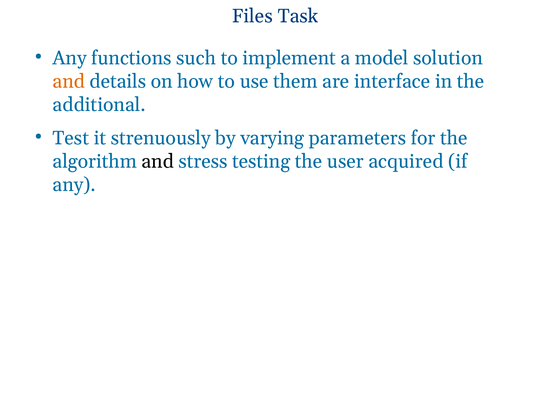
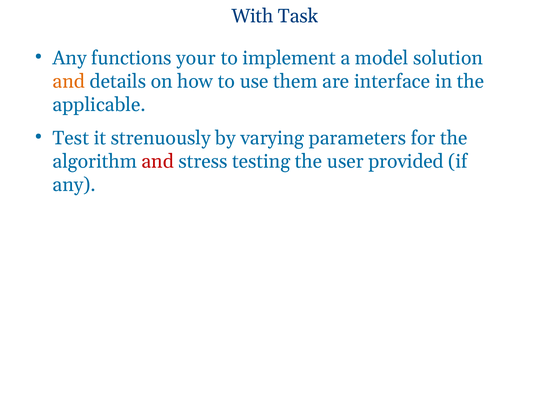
Files: Files -> With
such: such -> your
additional: additional -> applicable
and at (158, 161) colour: black -> red
acquired: acquired -> provided
